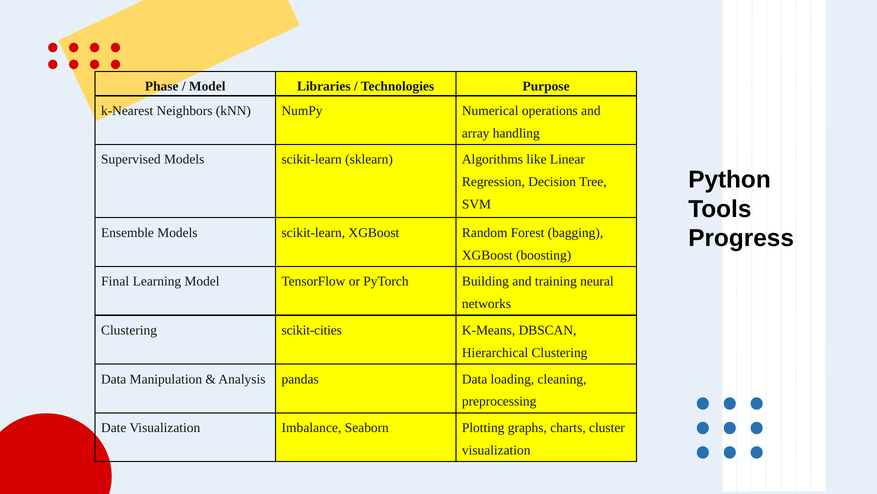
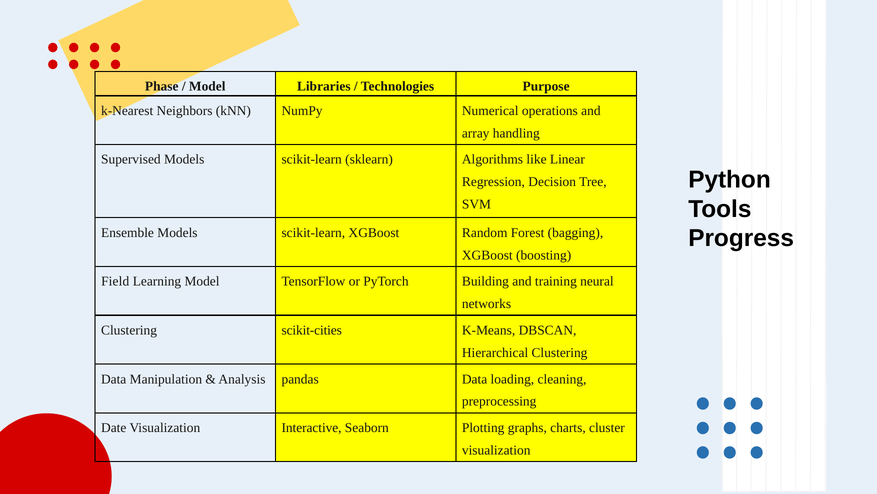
Final: Final -> Field
Imbalance: Imbalance -> Interactive
